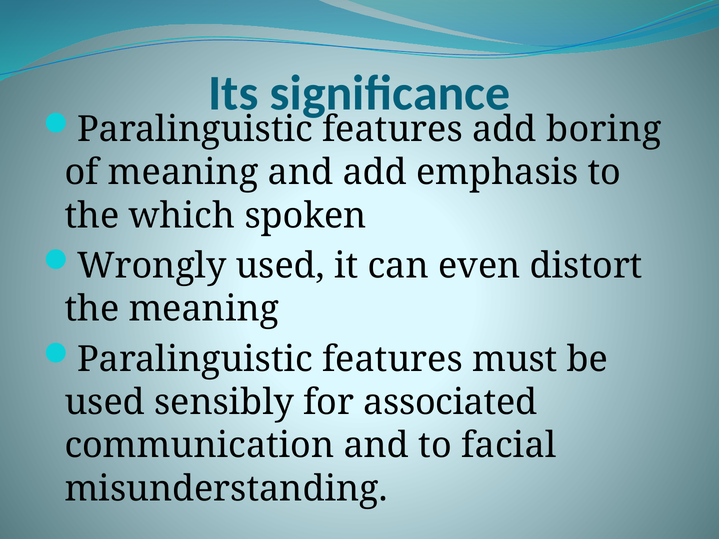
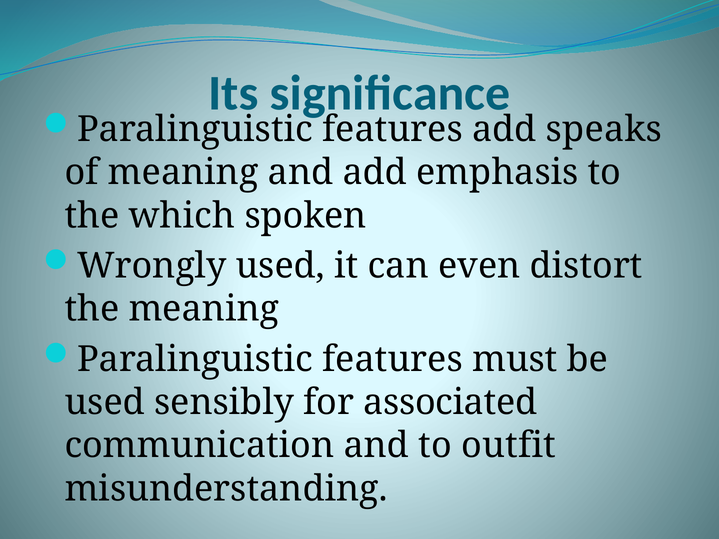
boring: boring -> speaks
facial: facial -> outfit
